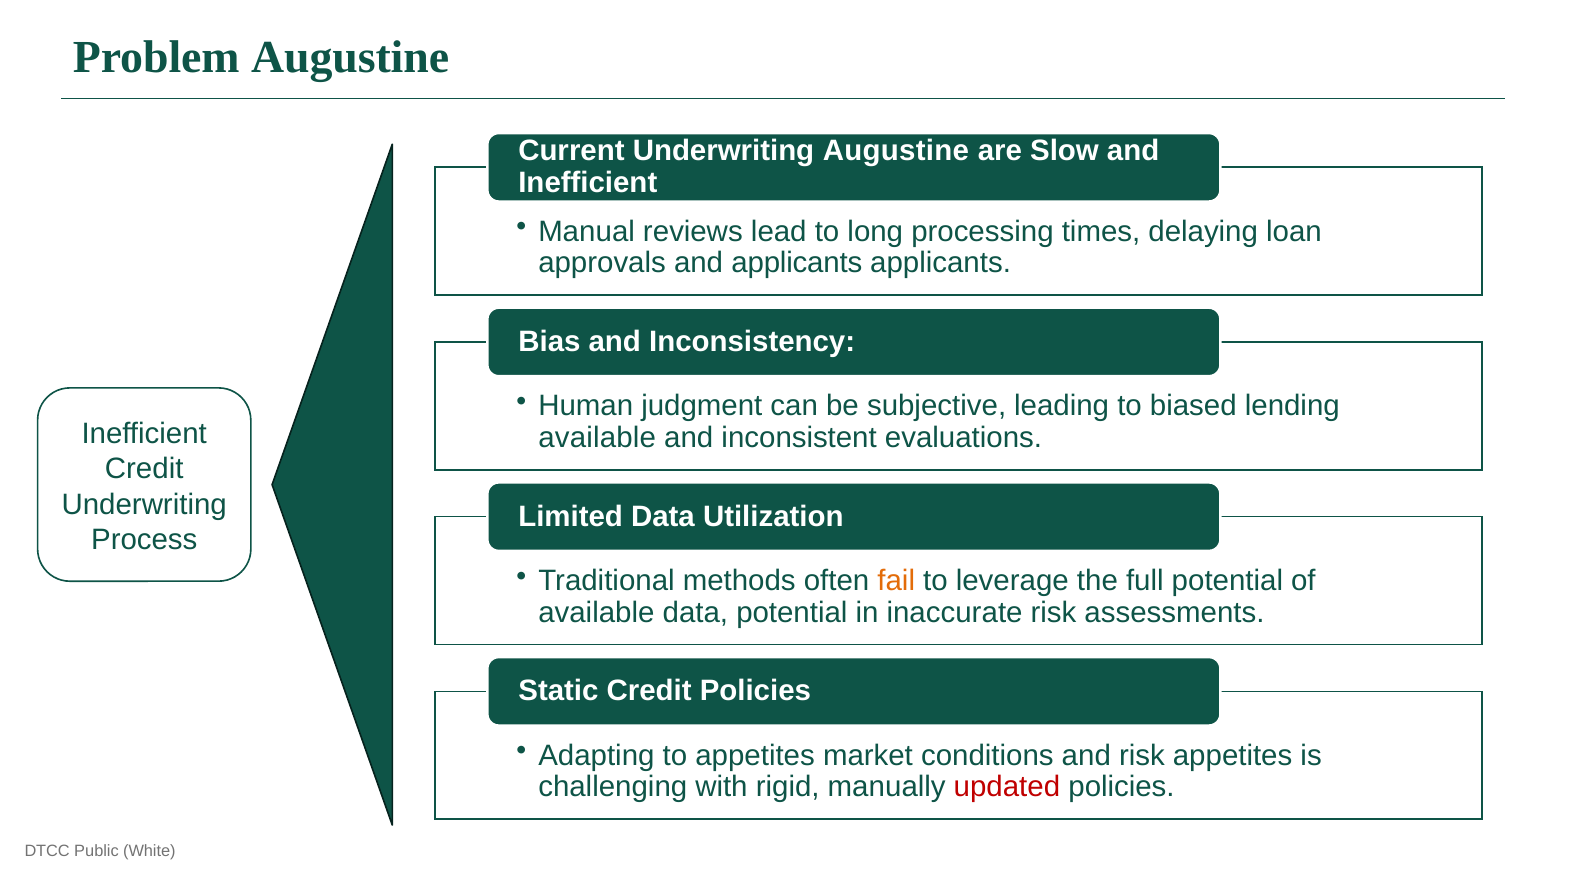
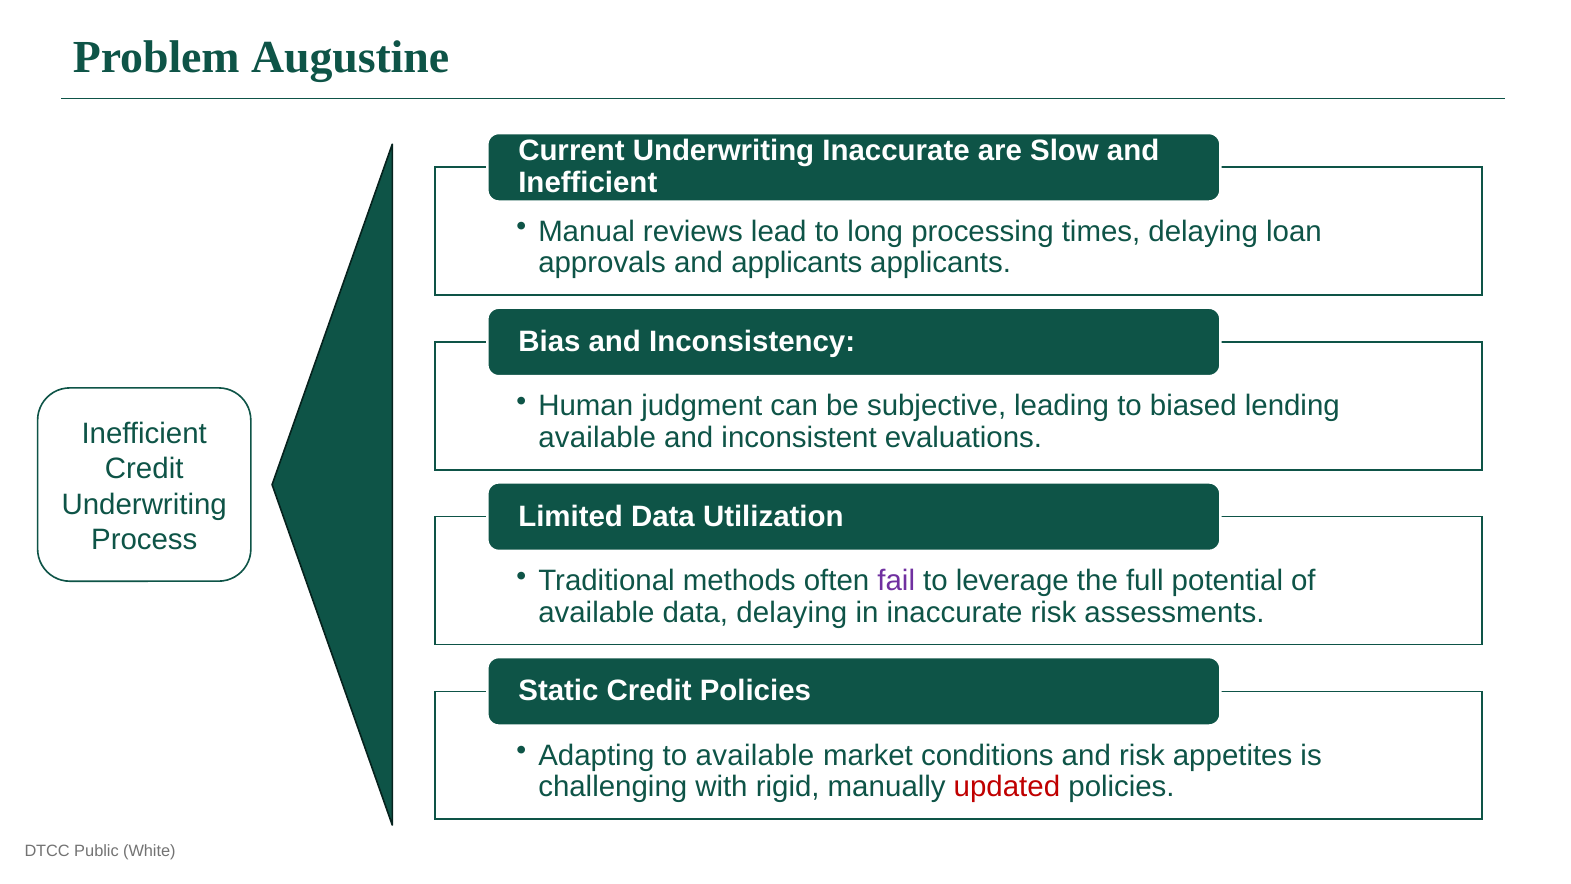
Underwriting Augustine: Augustine -> Inaccurate
fail colour: orange -> purple
data potential: potential -> delaying
to appetites: appetites -> available
